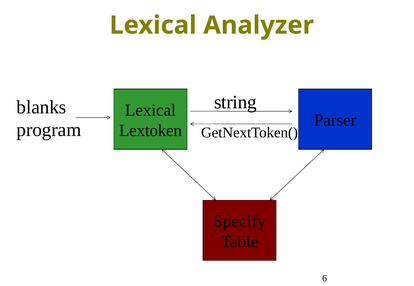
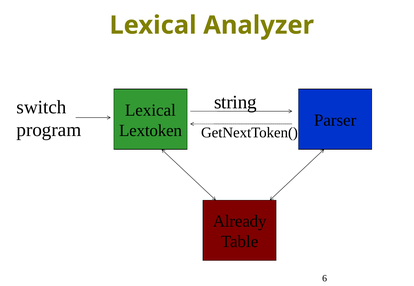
blanks: blanks -> switch
Specify: Specify -> Already
